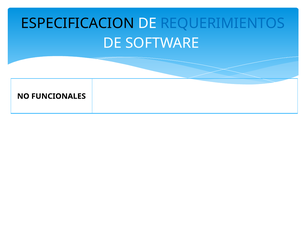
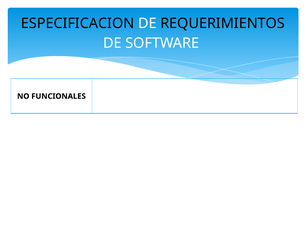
REQUERIMIENTOS colour: blue -> black
